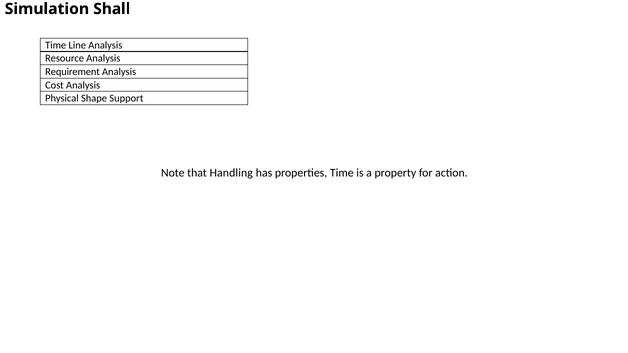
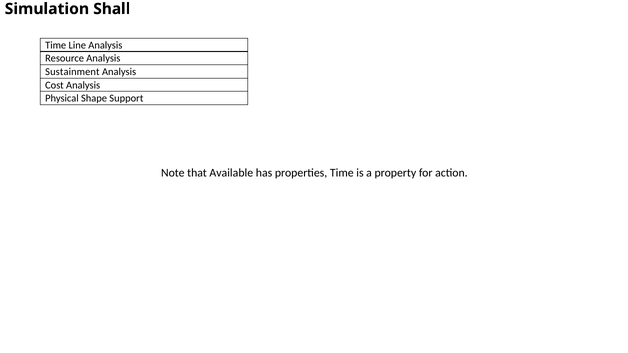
Requirement: Requirement -> Sustainment
Handling: Handling -> Available
